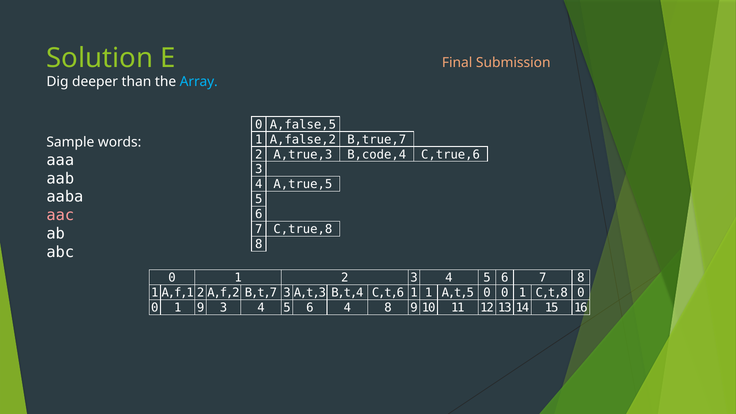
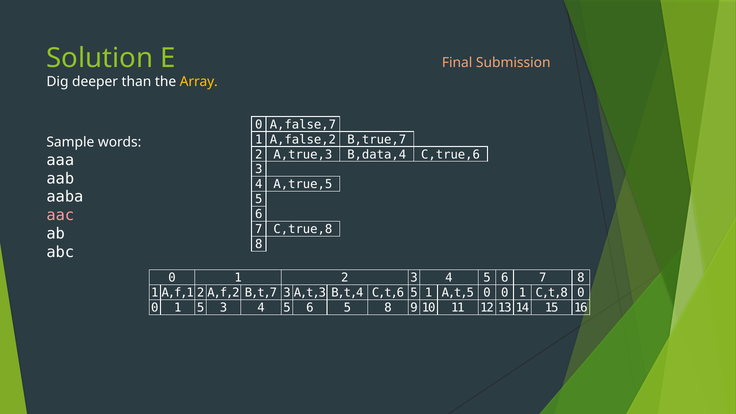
Array colour: light blue -> yellow
A,false,5: A,false,5 -> A,false,7
B,code,4: B,code,4 -> B,data,4
C,t,6 1: 1 -> 5
1 9: 9 -> 5
6 4: 4 -> 5
